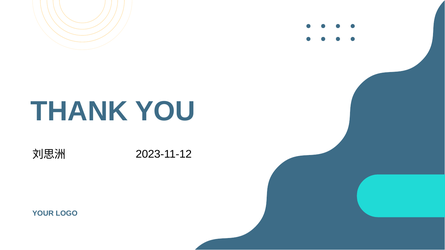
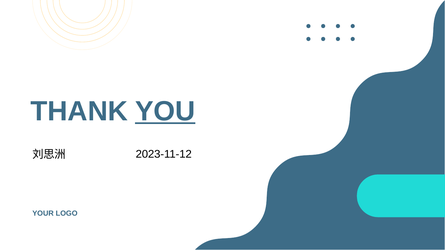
YOU underline: none -> present
